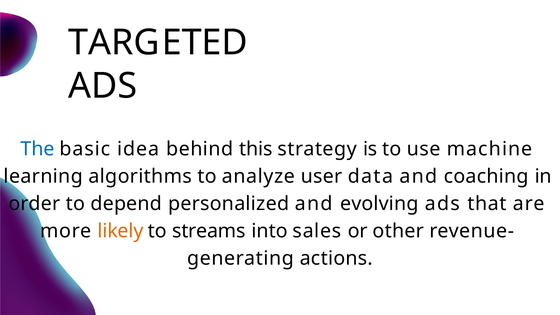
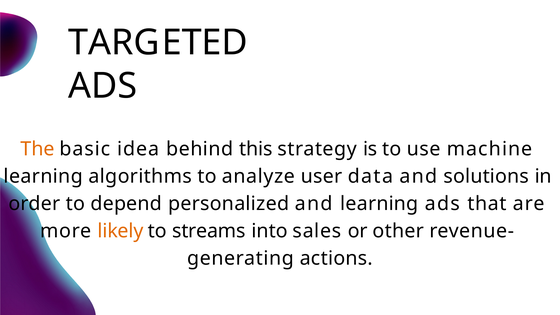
The colour: blue -> orange
coaching: coaching -> solutions
and evolving: evolving -> learning
